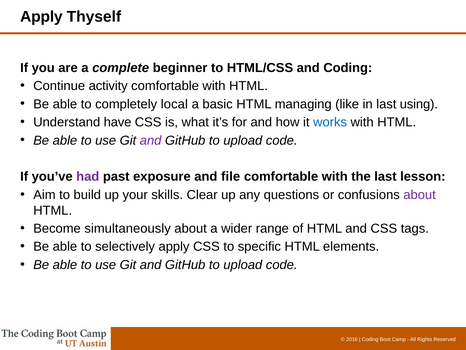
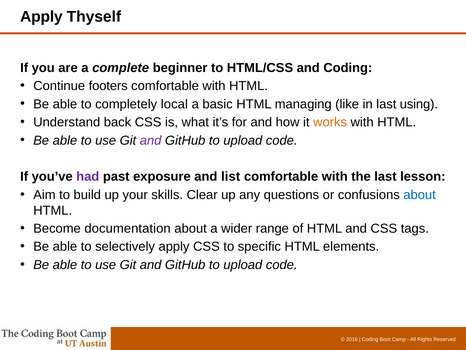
activity: activity -> footers
have: have -> back
works colour: blue -> orange
file: file -> list
about at (420, 195) colour: purple -> blue
simultaneously: simultaneously -> documentation
